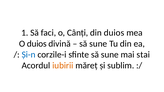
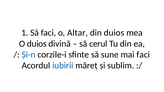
Cânți: Cânți -> Altar
sune at (98, 44): sune -> cerul
mai stai: stai -> faci
iubirii colour: orange -> blue
